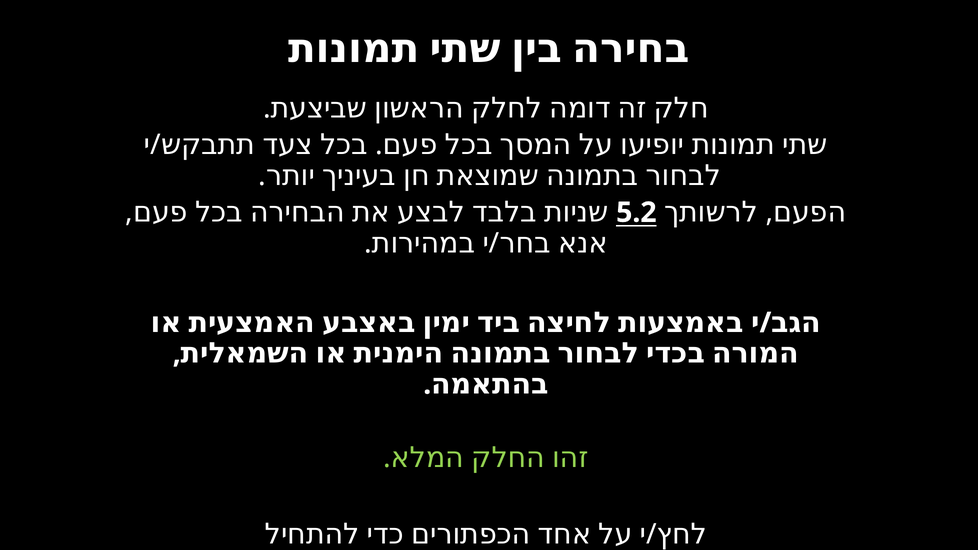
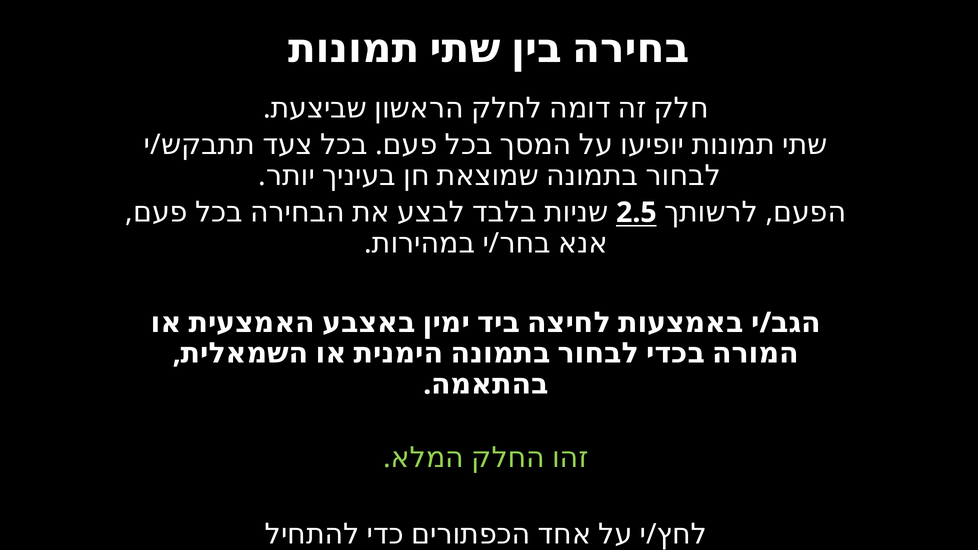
5.2: 5.2 -> 2.5
